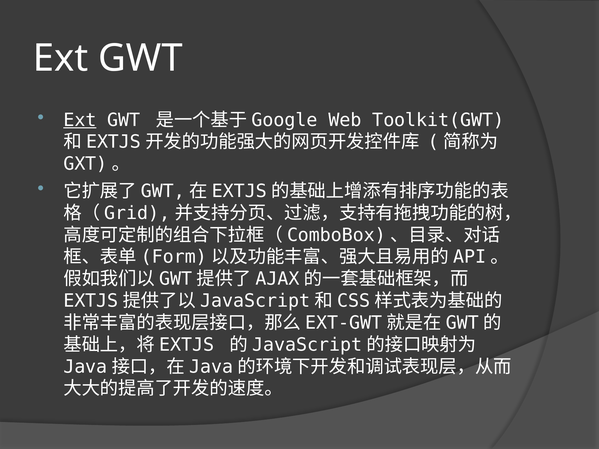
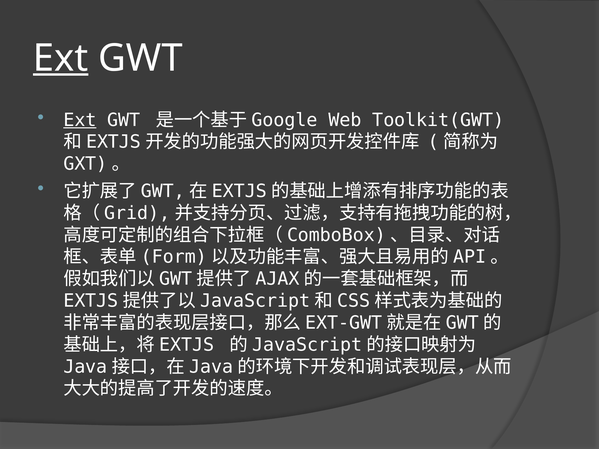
Ext at (61, 58) underline: none -> present
